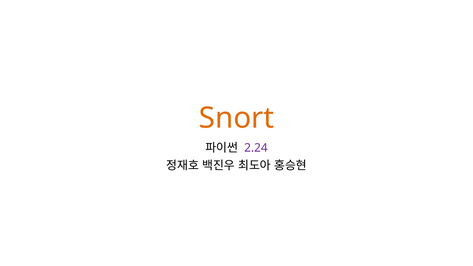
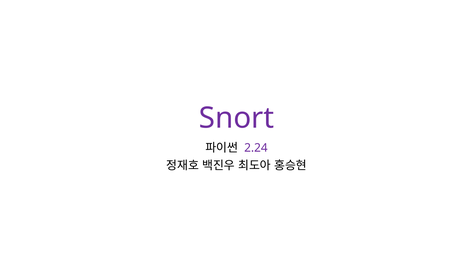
Snort colour: orange -> purple
